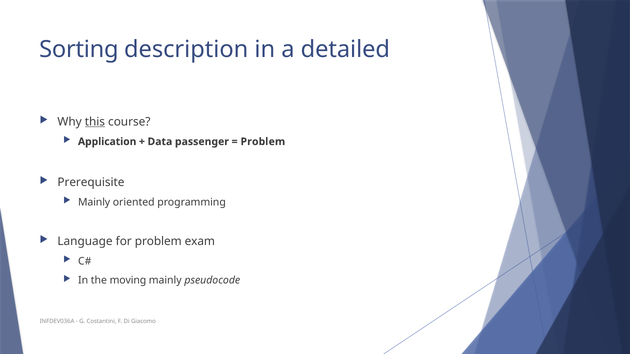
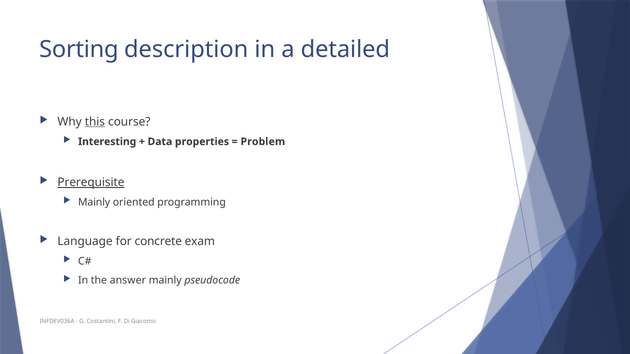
Application: Application -> Interesting
passenger: passenger -> properties
Prerequisite underline: none -> present
for problem: problem -> concrete
moving: moving -> answer
